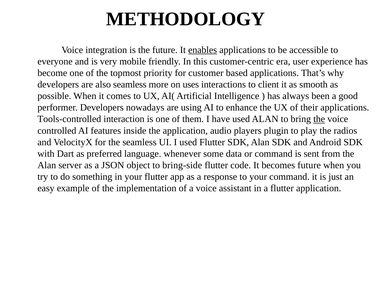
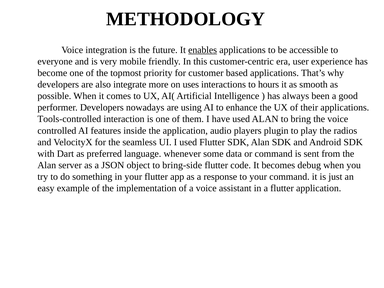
also seamless: seamless -> integrate
client: client -> hours
the at (319, 119) underline: present -> none
becomes future: future -> debug
